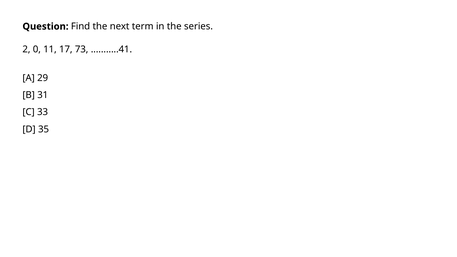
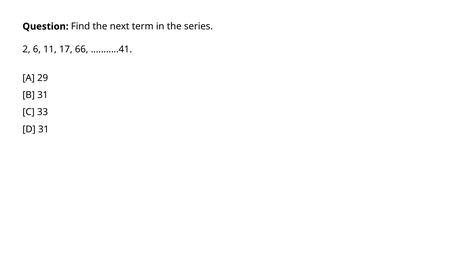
0: 0 -> 6
73: 73 -> 66
D 35: 35 -> 31
